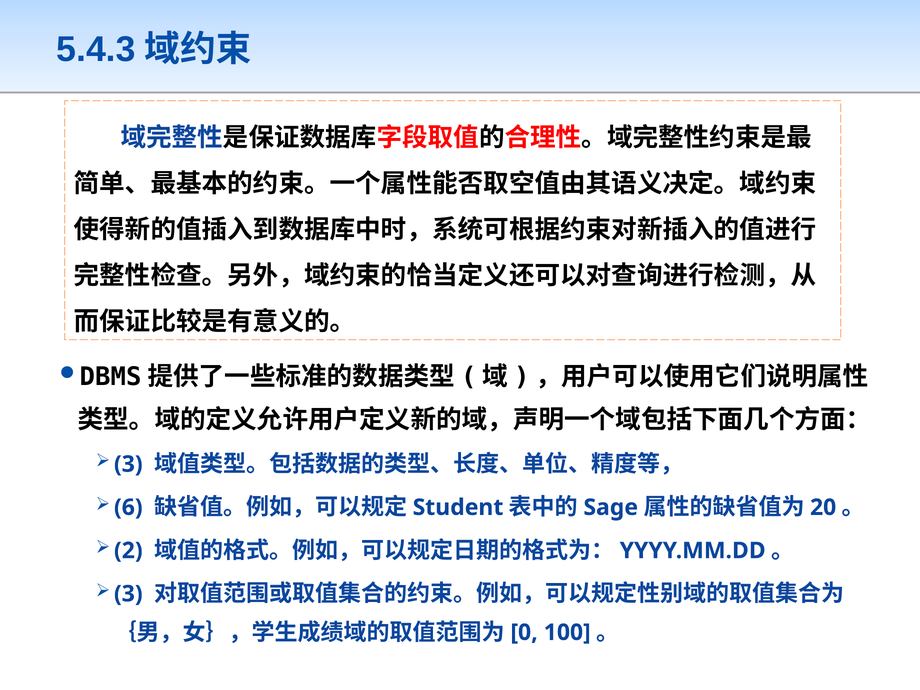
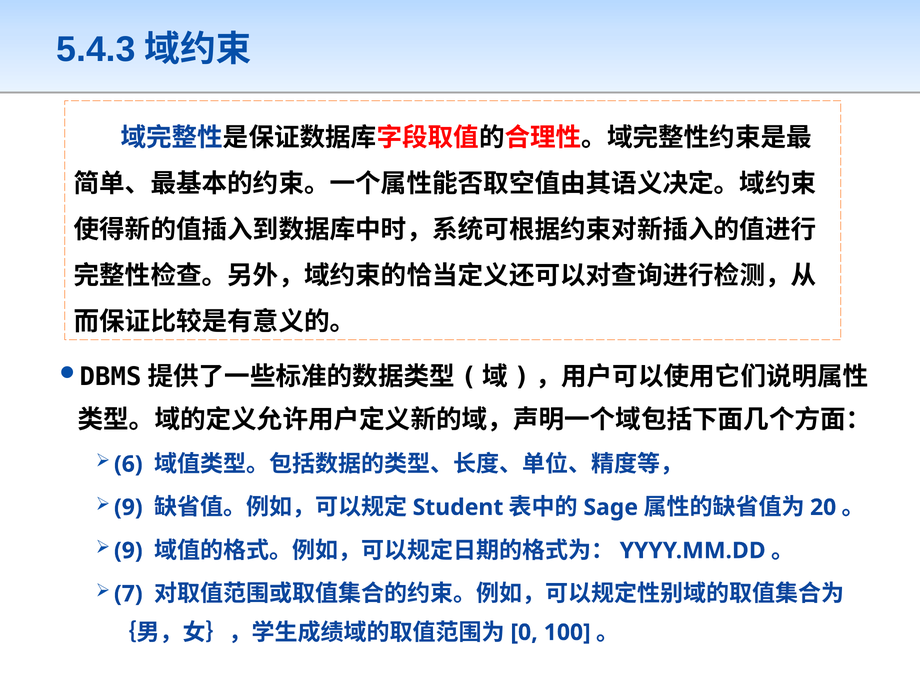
3 at (128, 464): 3 -> 6
6 at (128, 507): 6 -> 9
2 at (128, 551): 2 -> 9
3 at (128, 594): 3 -> 7
